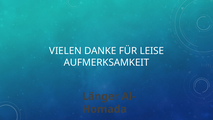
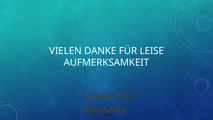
Länger: Länger -> Lauten
